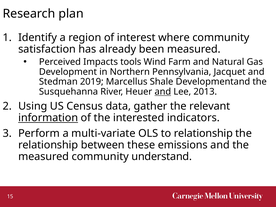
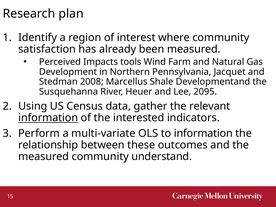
2019: 2019 -> 2008
and at (163, 92) underline: present -> none
2013: 2013 -> 2095
to relationship: relationship -> information
emissions: emissions -> outcomes
